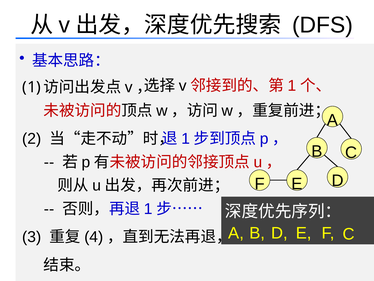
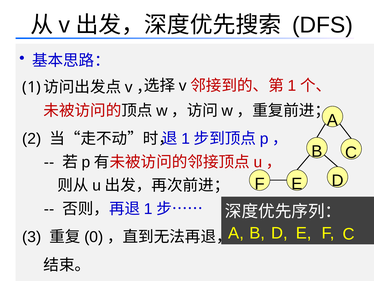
4: 4 -> 0
